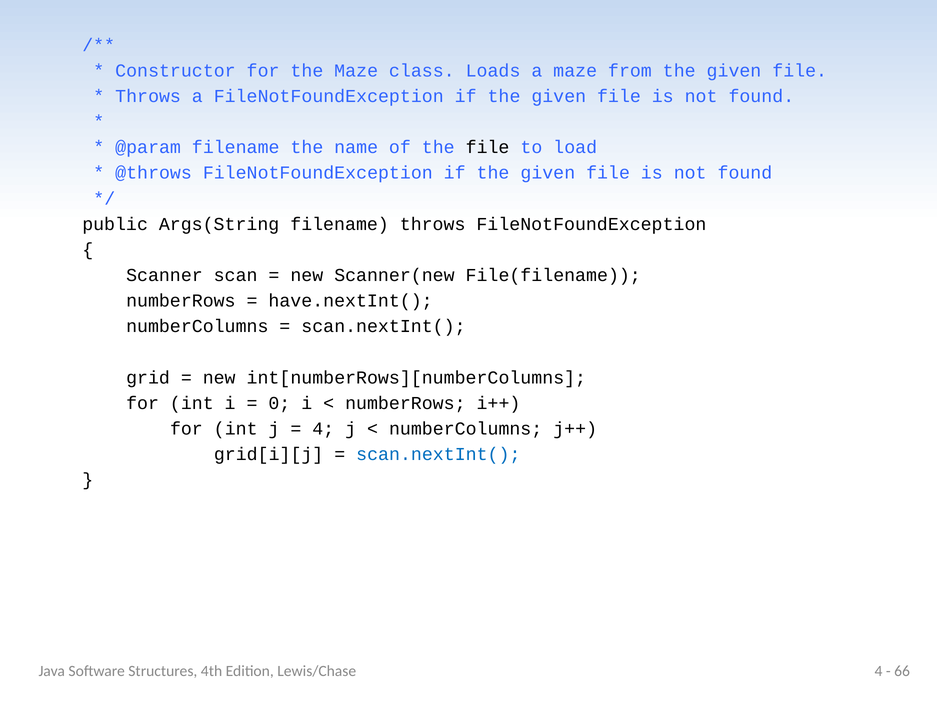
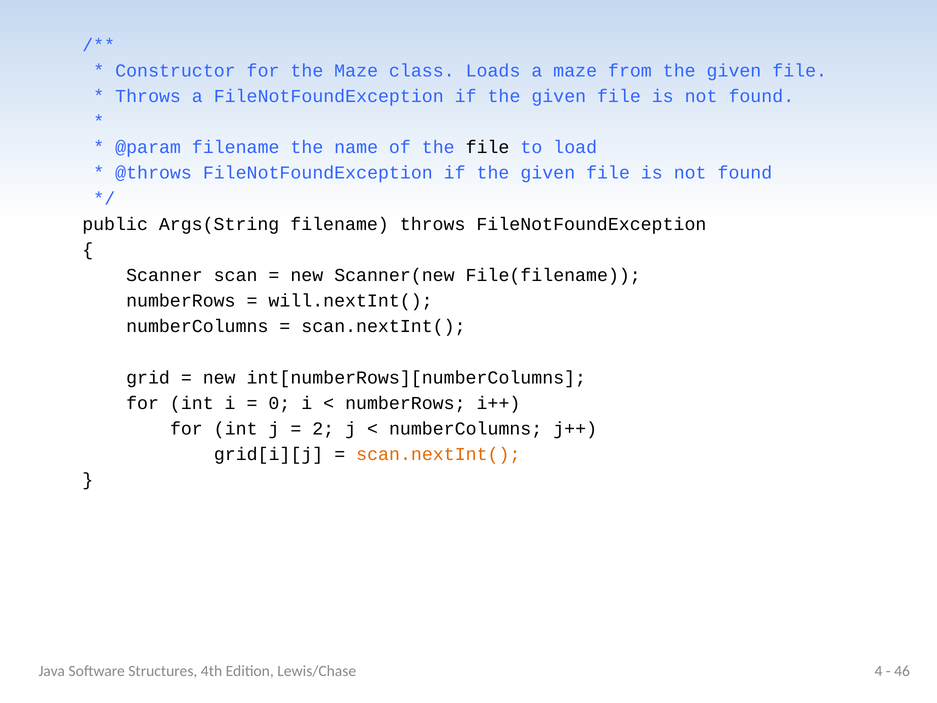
have.nextInt(: have.nextInt( -> will.nextInt(
4 at (323, 429): 4 -> 2
scan.nextInt( at (438, 454) colour: blue -> orange
66: 66 -> 46
